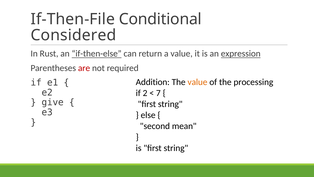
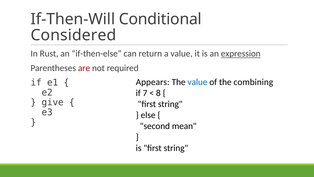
If-Then-File: If-Then-File -> If-Then-Will
if-then-else underline: present -> none
Addition: Addition -> Appears
value at (197, 82) colour: orange -> blue
processing: processing -> combining
2: 2 -> 7
7: 7 -> 8
